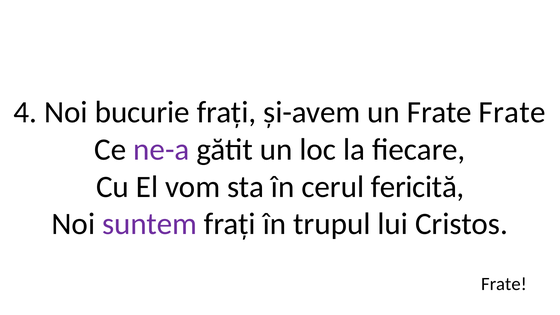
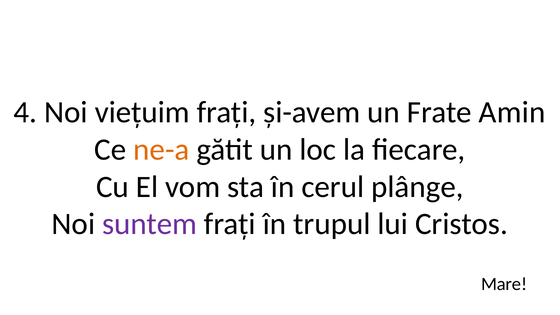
bucurie: bucurie -> viețuim
Frate Frate: Frate -> Amin
ne-a colour: purple -> orange
fericită: fericită -> plânge
Frate at (504, 284): Frate -> Mare
